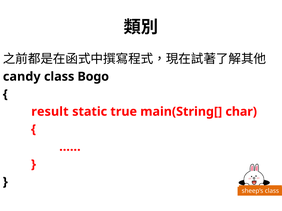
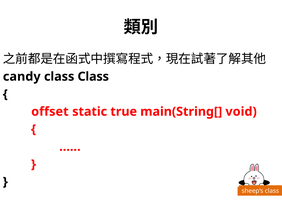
class Bogo: Bogo -> Class
result: result -> offset
char: char -> void
